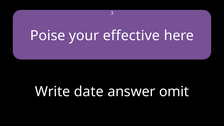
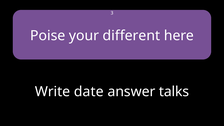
effective: effective -> different
omit: omit -> talks
